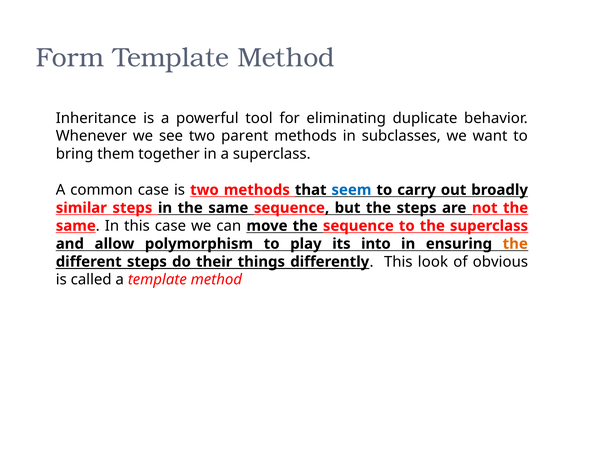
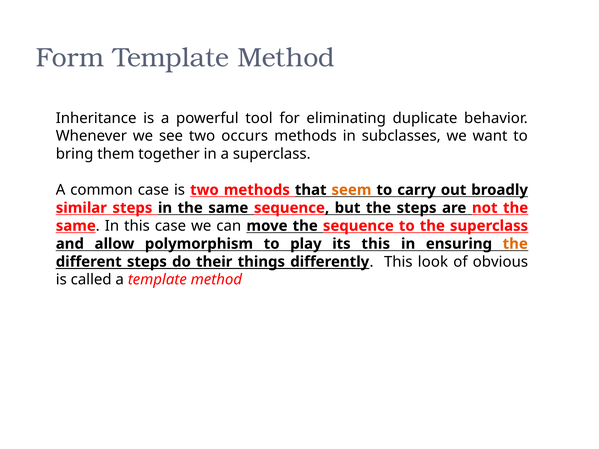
parent: parent -> occurs
seem colour: blue -> orange
its into: into -> this
